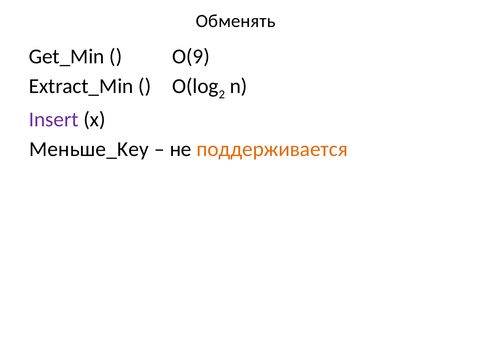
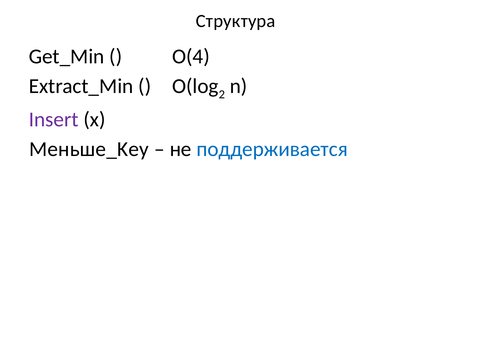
Обменять: Обменять -> Структура
O(9: O(9 -> O(4
поддерживается colour: orange -> blue
